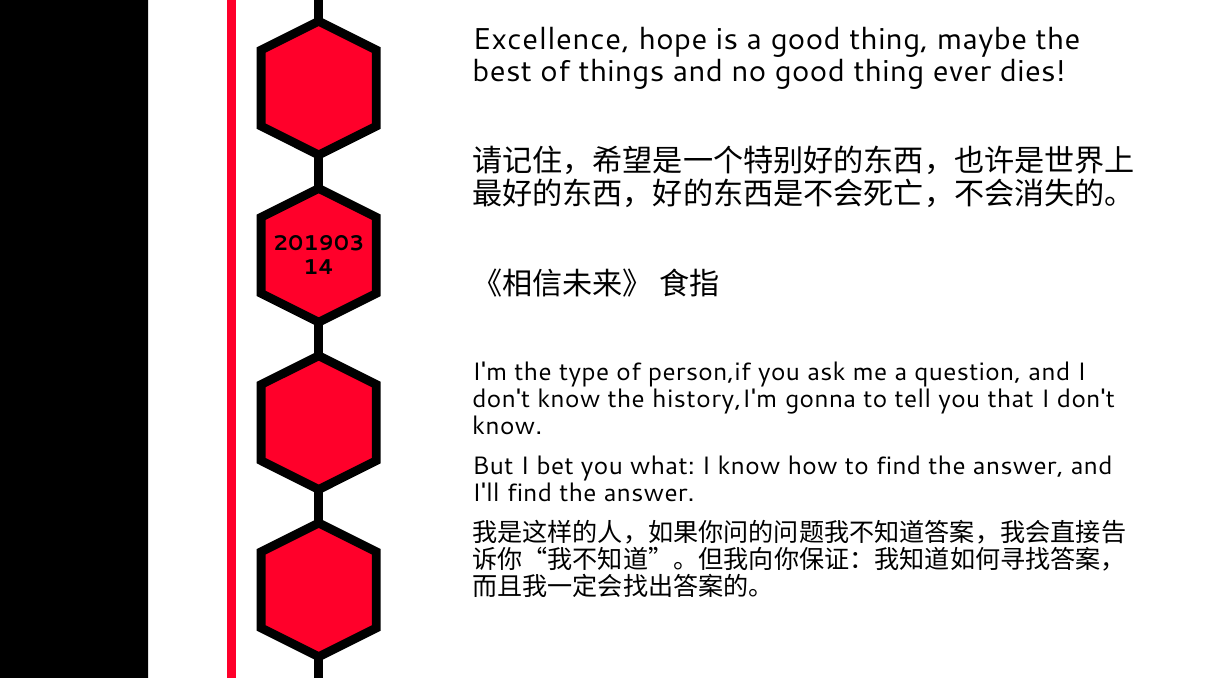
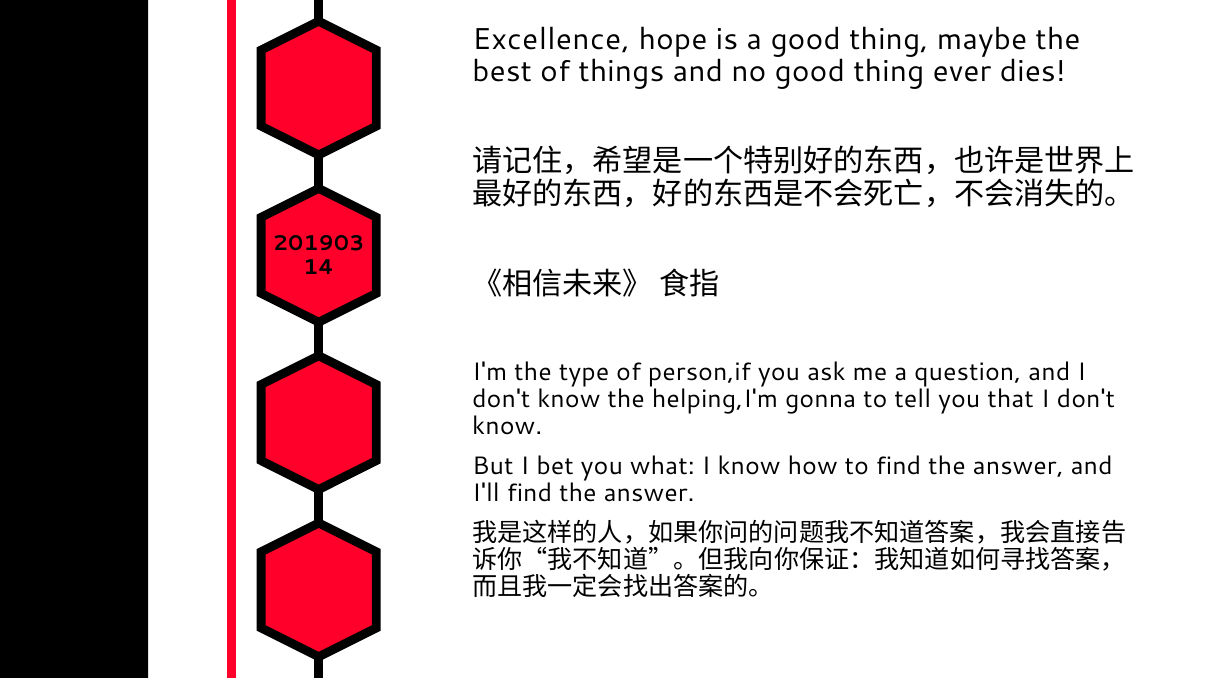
history,I'm: history,I'm -> helping,I'm
